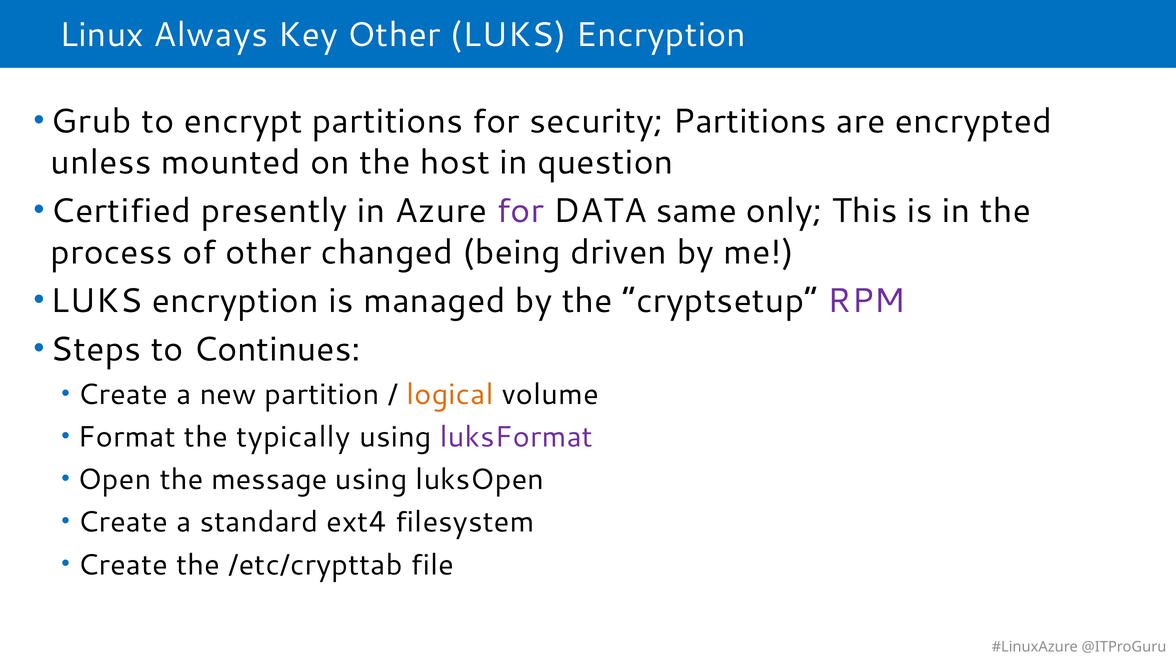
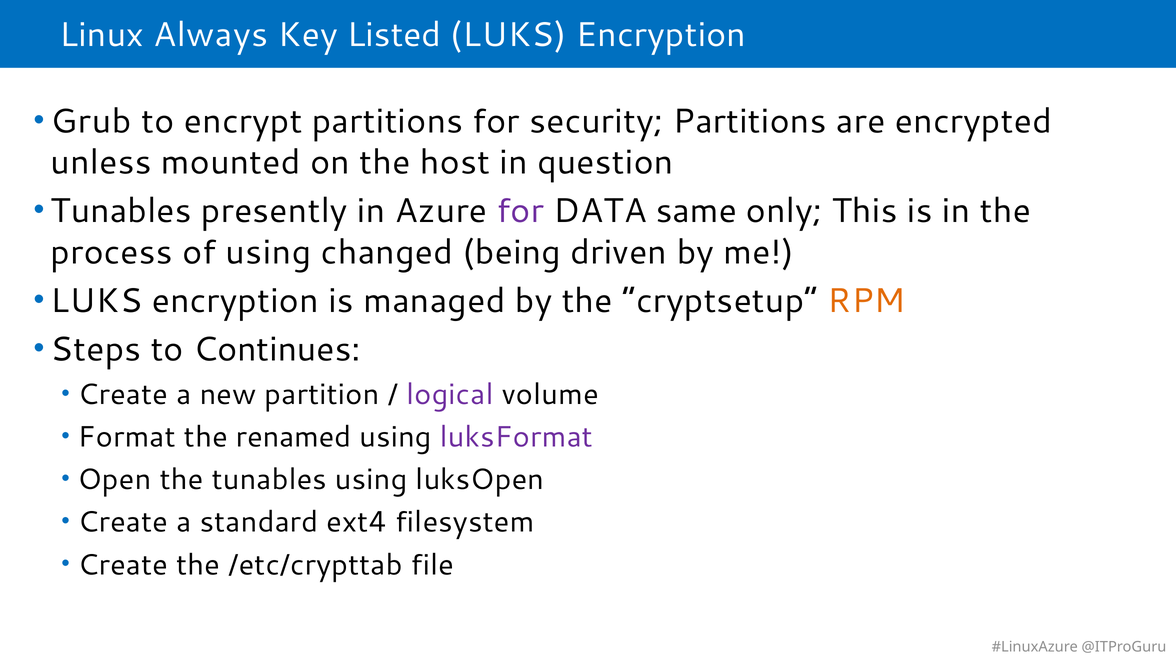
Key Other: Other -> Listed
Certified at (121, 211): Certified -> Tunables
of other: other -> using
RPM colour: purple -> orange
logical colour: orange -> purple
typically: typically -> renamed
the message: message -> tunables
